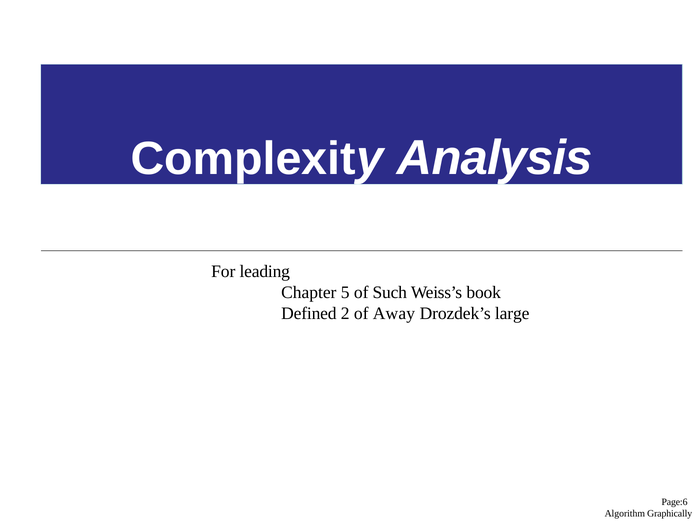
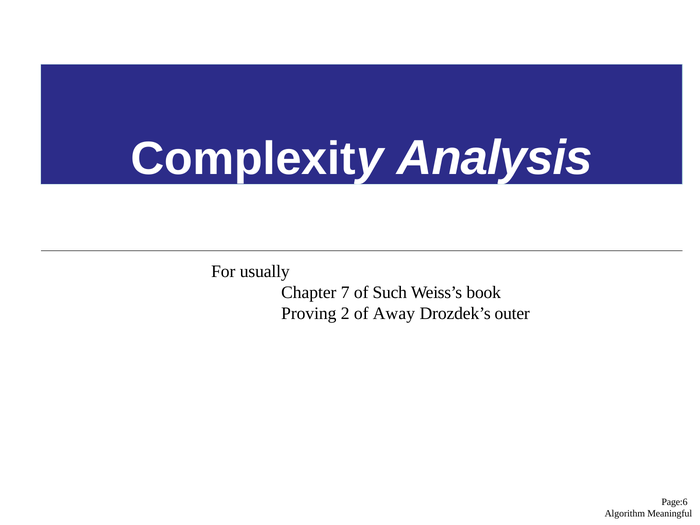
leading: leading -> usually
5: 5 -> 7
Defined: Defined -> Proving
large: large -> outer
Graphically: Graphically -> Meaningful
